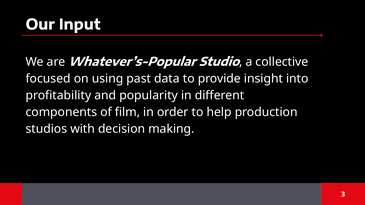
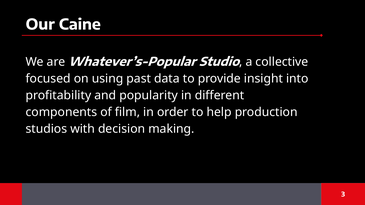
Input: Input -> Caine
